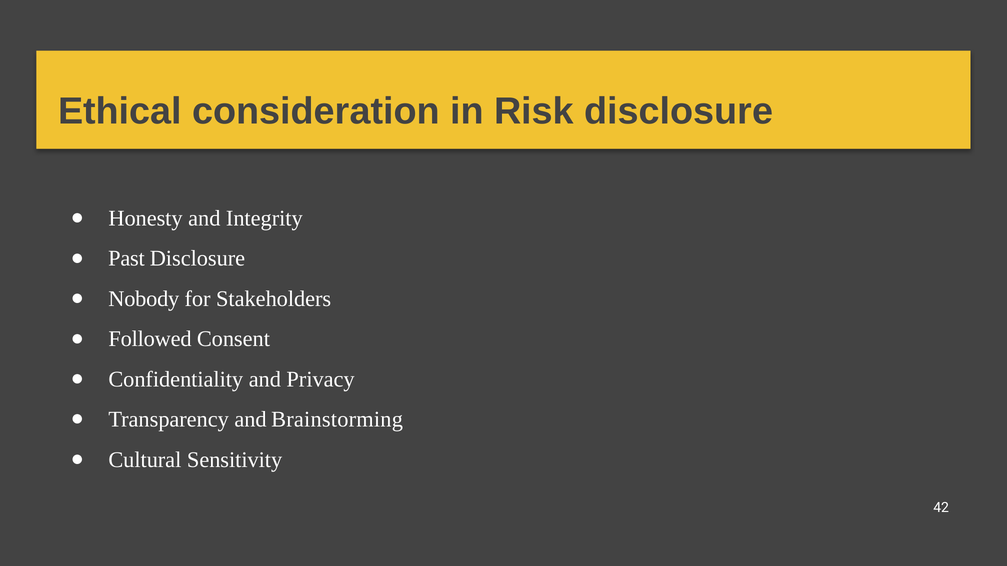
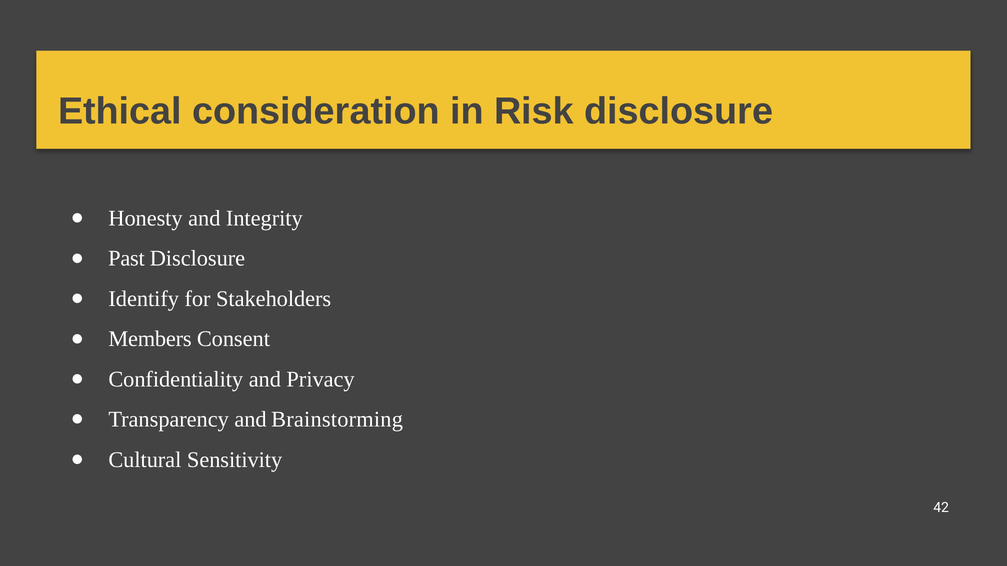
Nobody: Nobody -> Identify
Followed: Followed -> Members
